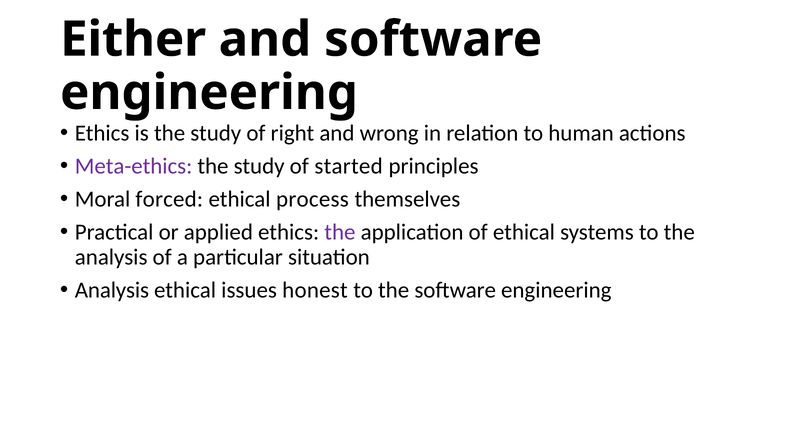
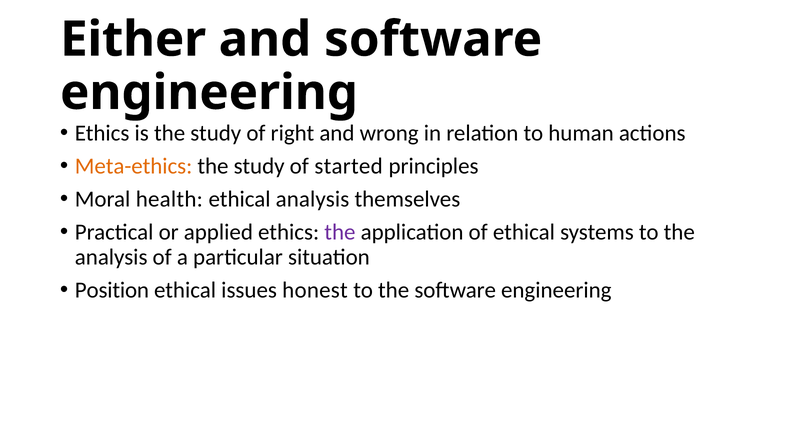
Meta-ethics colour: purple -> orange
forced: forced -> health
ethical process: process -> analysis
Analysis at (112, 290): Analysis -> Position
